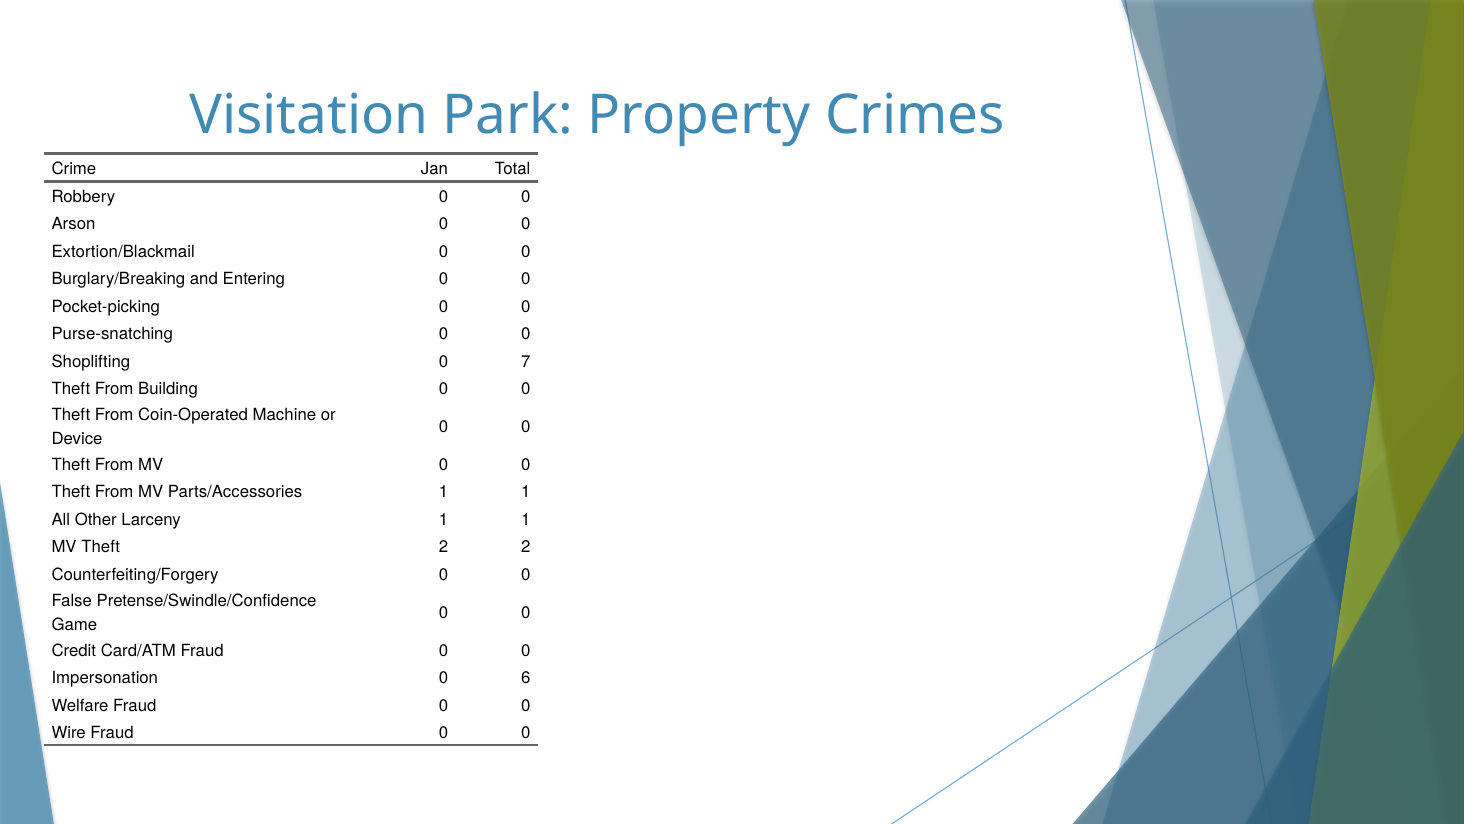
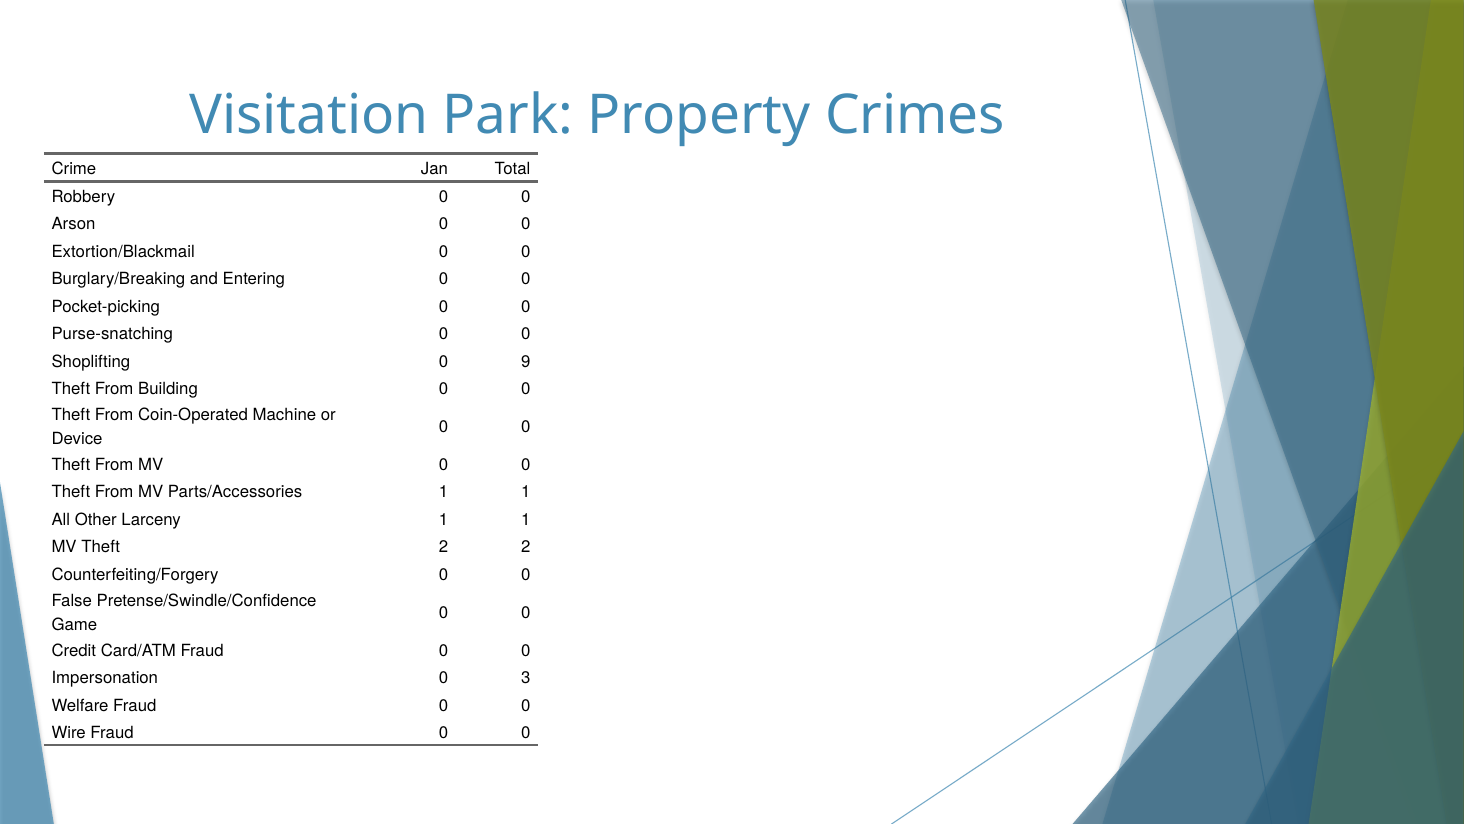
7: 7 -> 9
6: 6 -> 3
